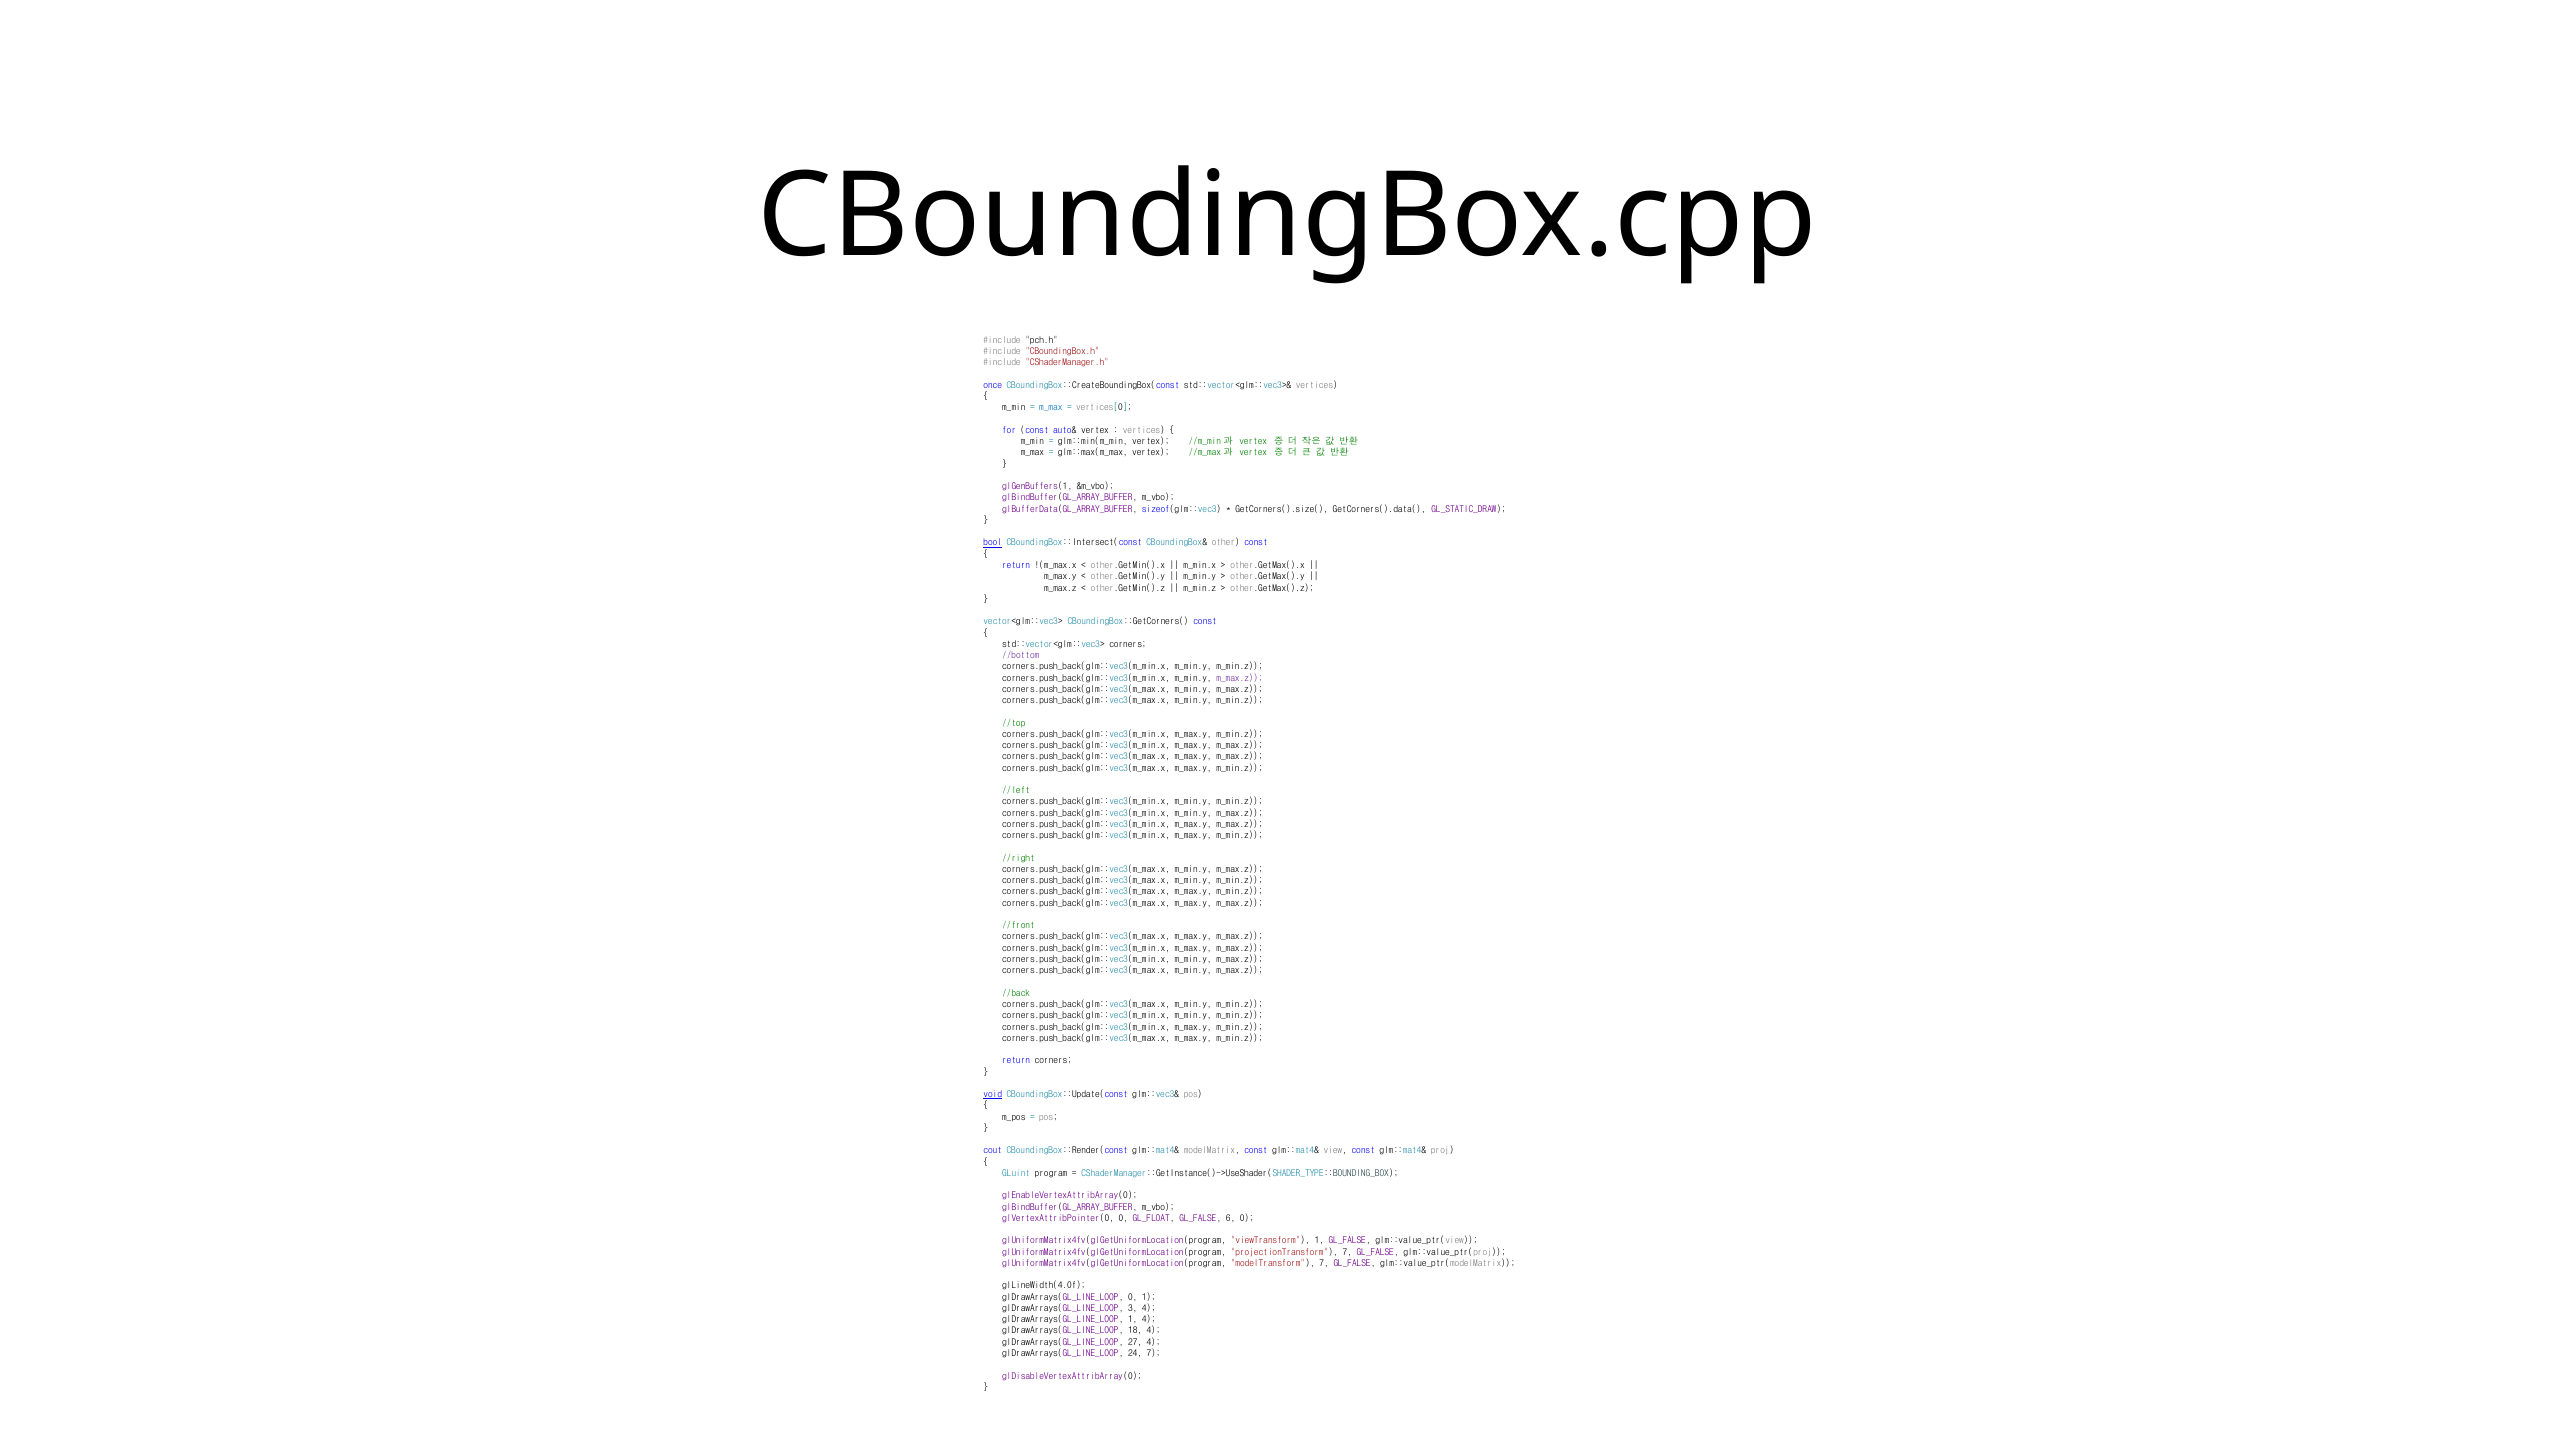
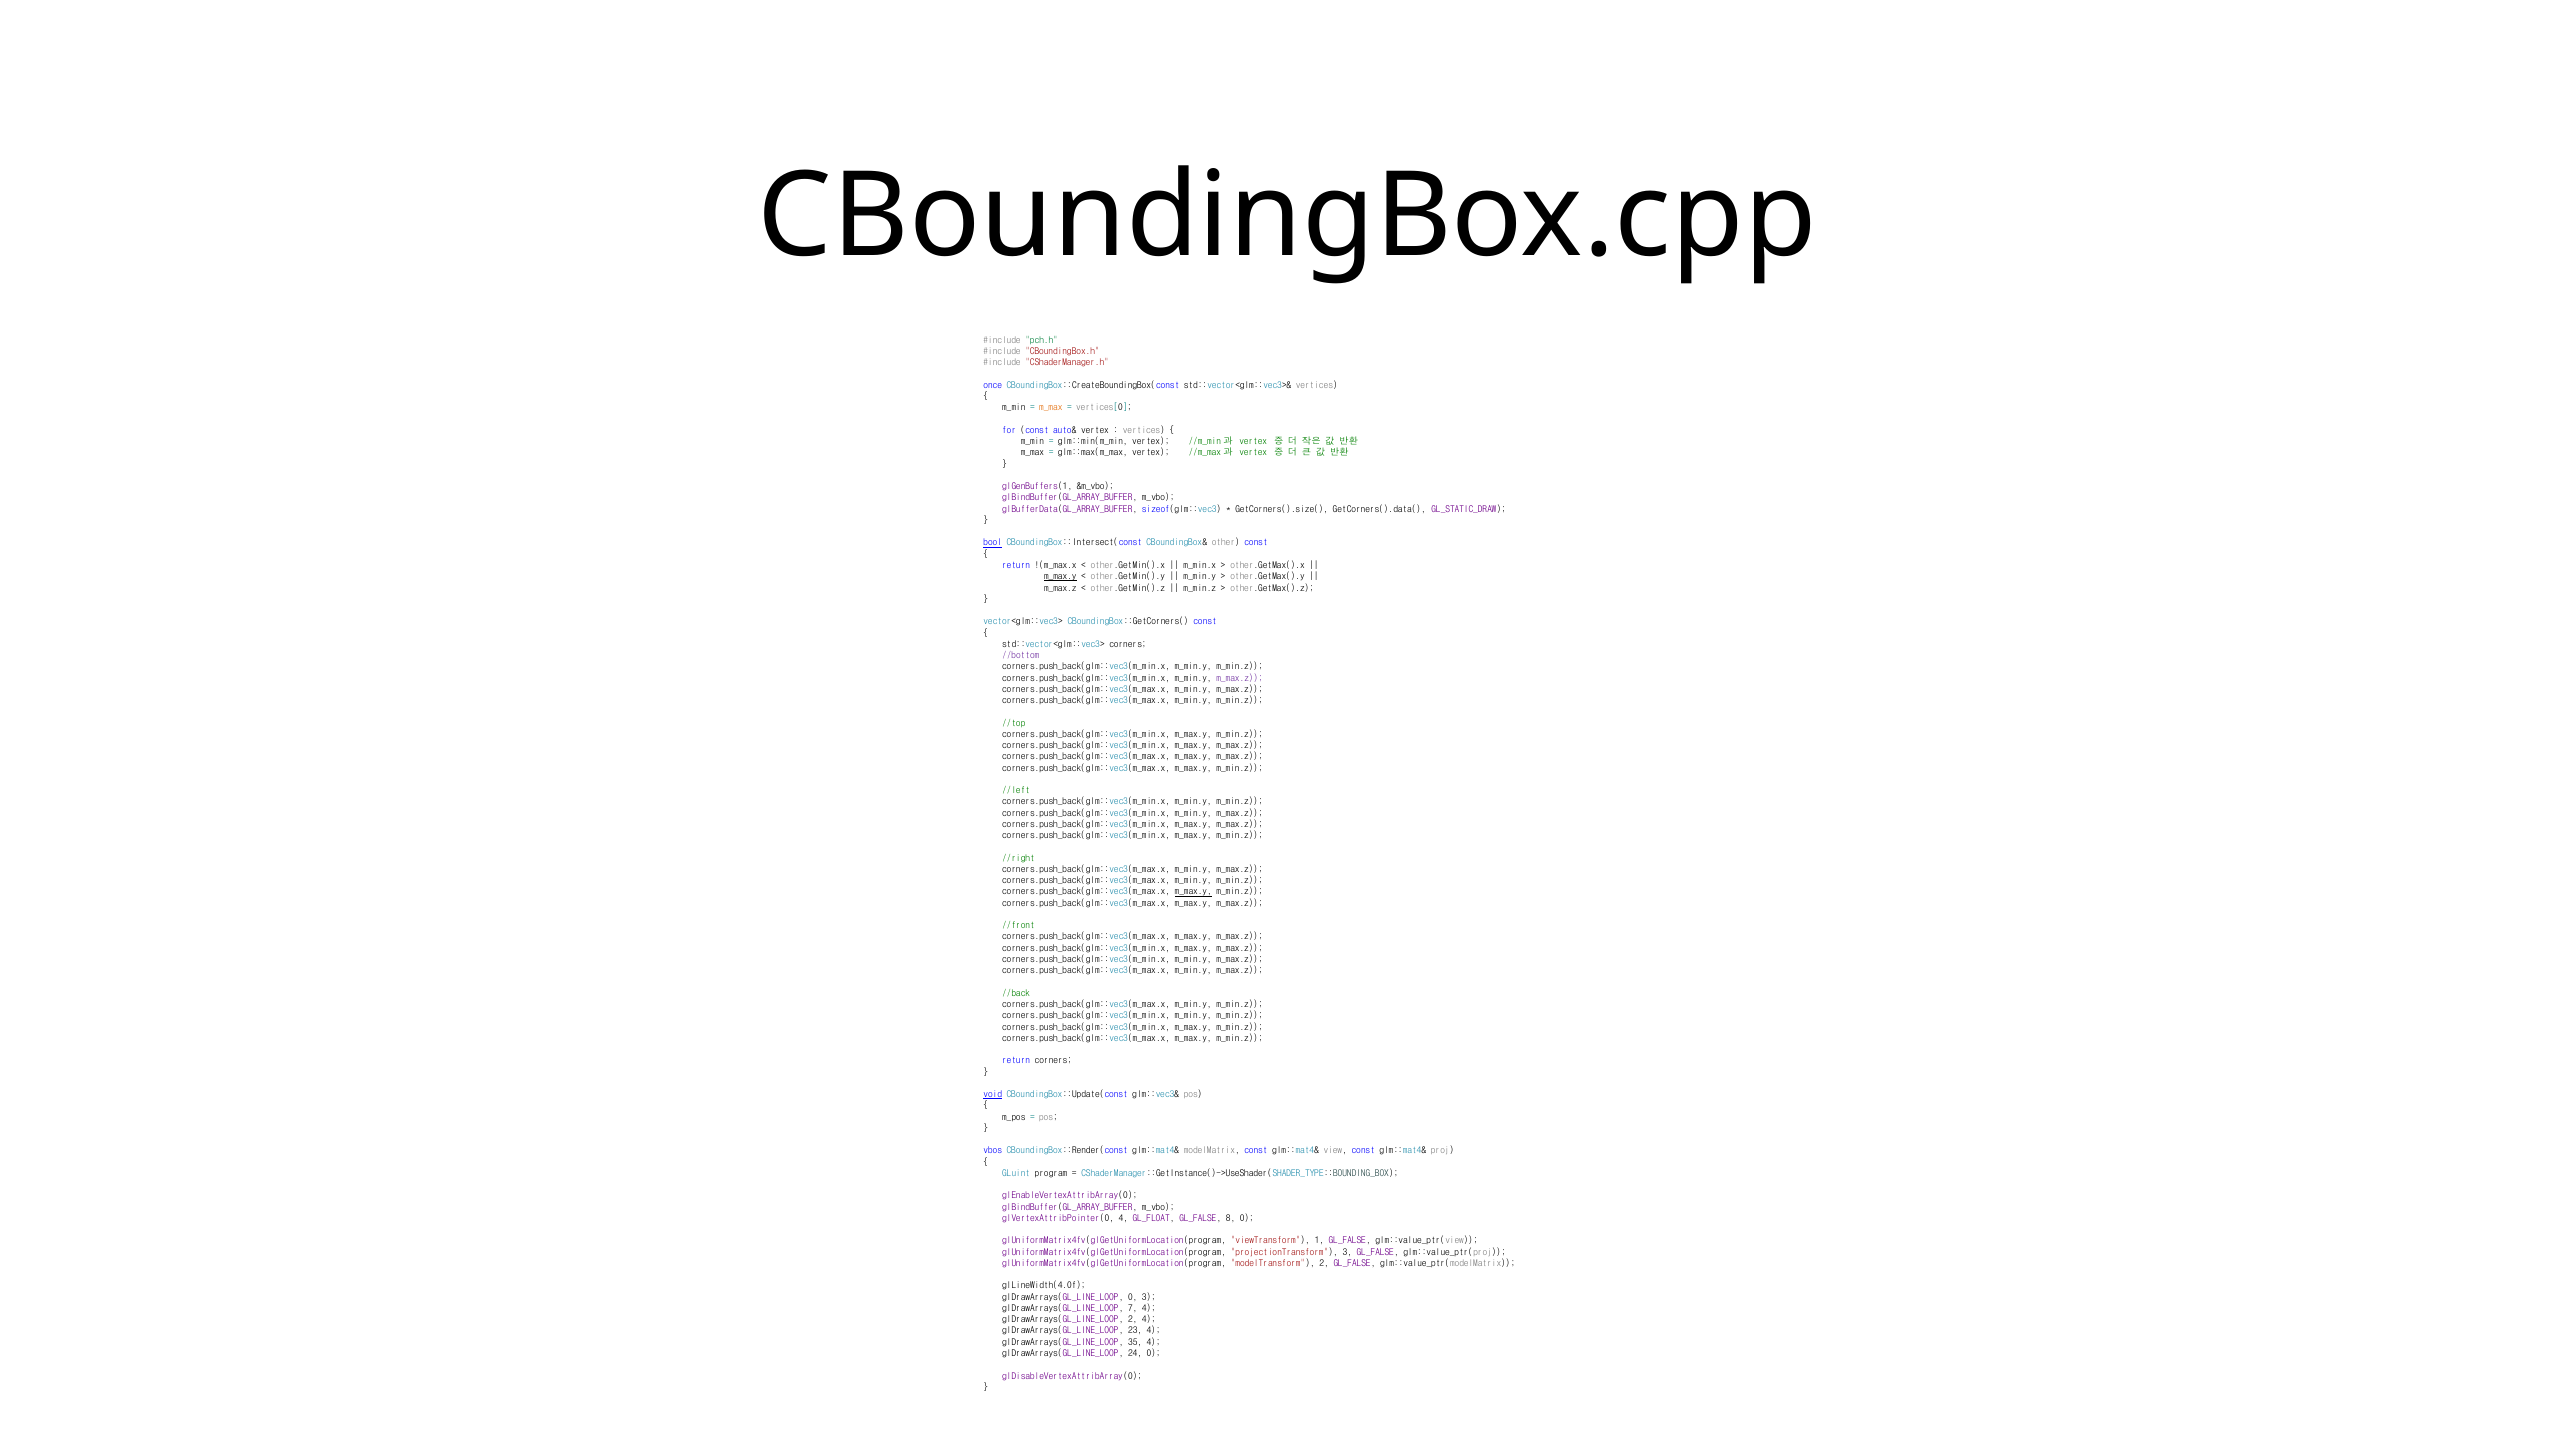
pch.h colour: black -> green
m_max at (1051, 408) colour: blue -> orange
m_max.y at (1060, 577) underline: none -> present
m_max.y at (1193, 892) underline: none -> present
cout: cout -> vbos
glVertexAttribPointer(0 0: 0 -> 4
6: 6 -> 8
projectionTransform 7: 7 -> 3
modelTransform 7: 7 -> 2
0 1: 1 -> 3
3: 3 -> 7
glDrawArrays(GL_LINE_LOOP 1: 1 -> 2
18: 18 -> 23
27: 27 -> 35
24 7: 7 -> 0
